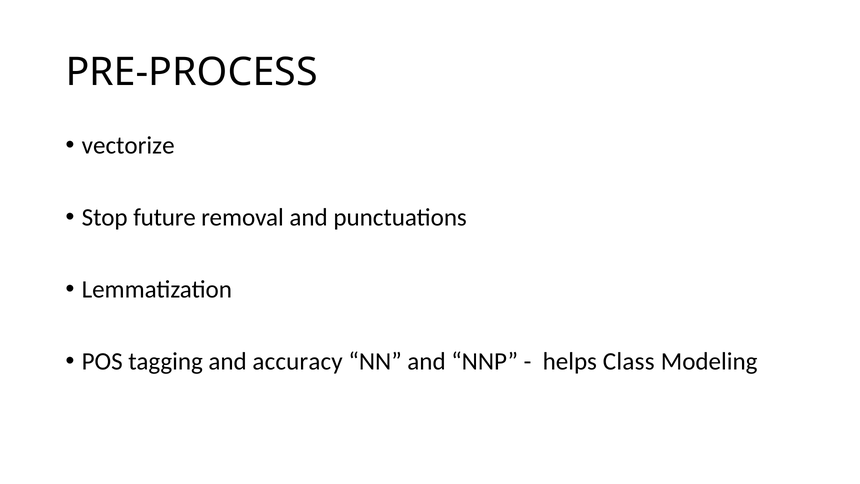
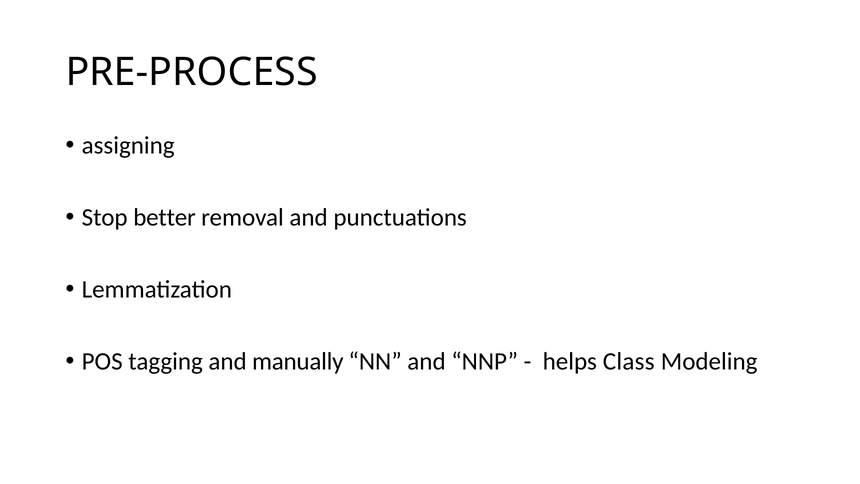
vectorize: vectorize -> assigning
future: future -> better
accuracy: accuracy -> manually
